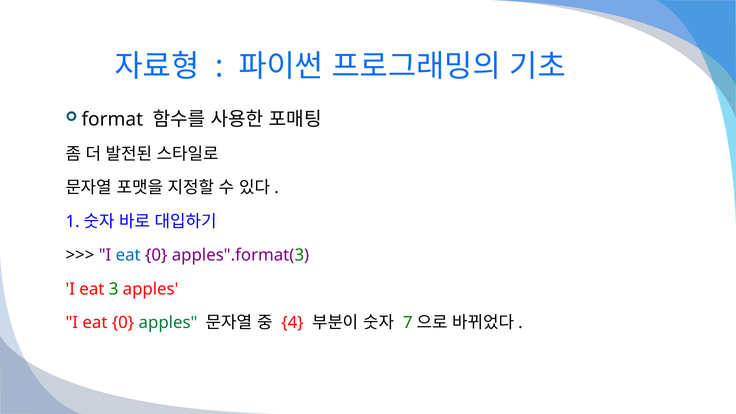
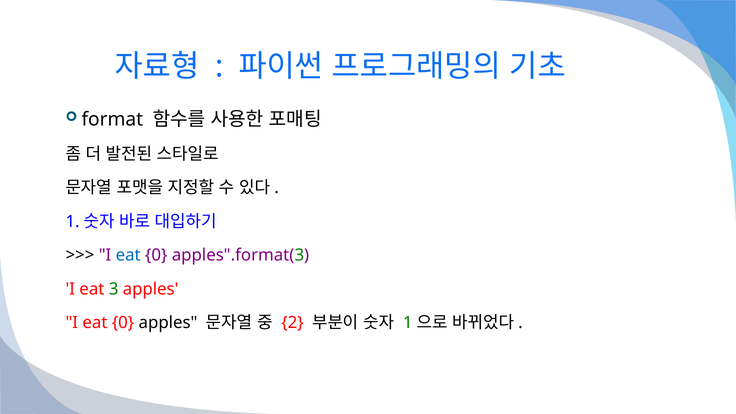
apples at (168, 323) colour: green -> black
4: 4 -> 2
7 at (408, 323): 7 -> 1
